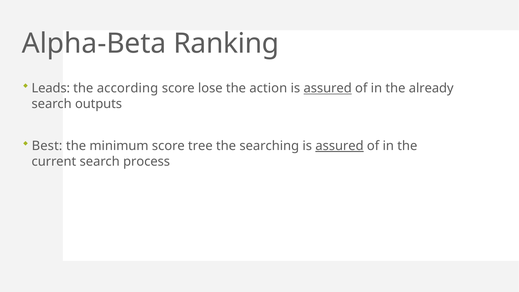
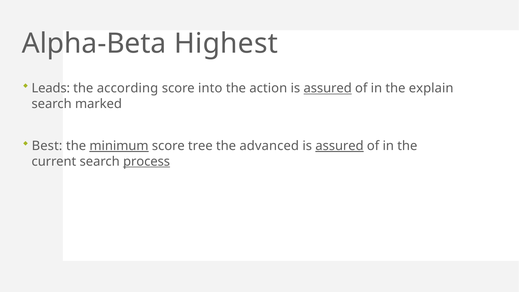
Ranking: Ranking -> Highest
lose: lose -> into
already: already -> explain
outputs: outputs -> marked
minimum underline: none -> present
searching: searching -> advanced
process underline: none -> present
